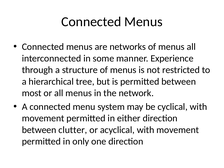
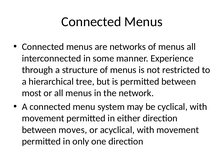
clutter: clutter -> moves
